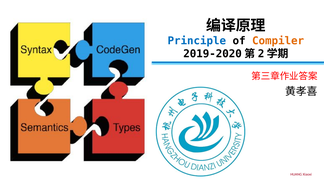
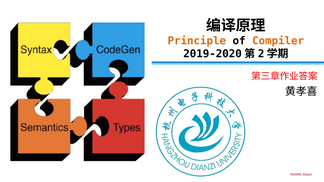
Principle colour: blue -> orange
